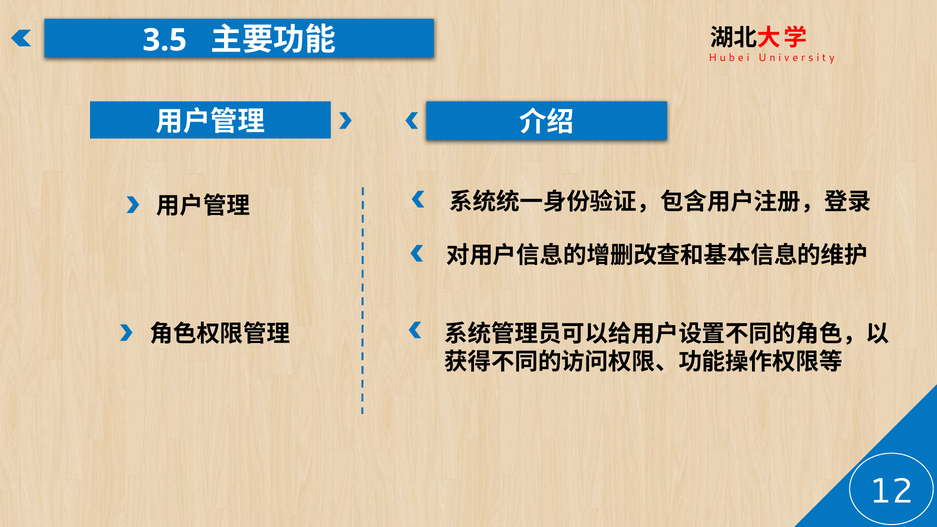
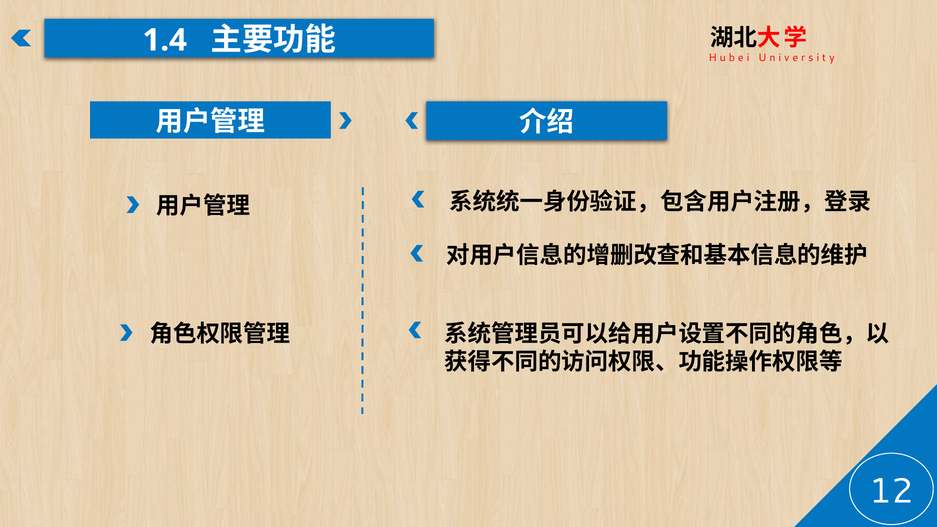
3.5: 3.5 -> 1.4
